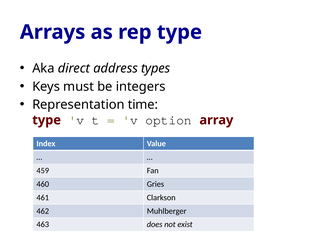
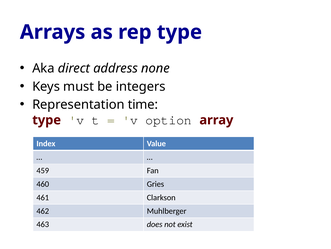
types: types -> none
